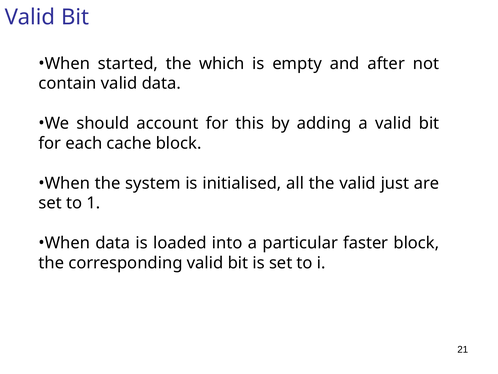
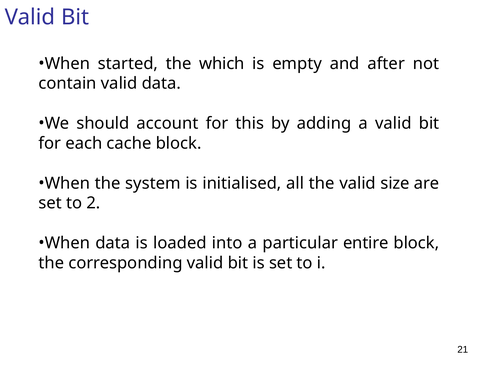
just: just -> size
1: 1 -> 2
faster: faster -> entire
